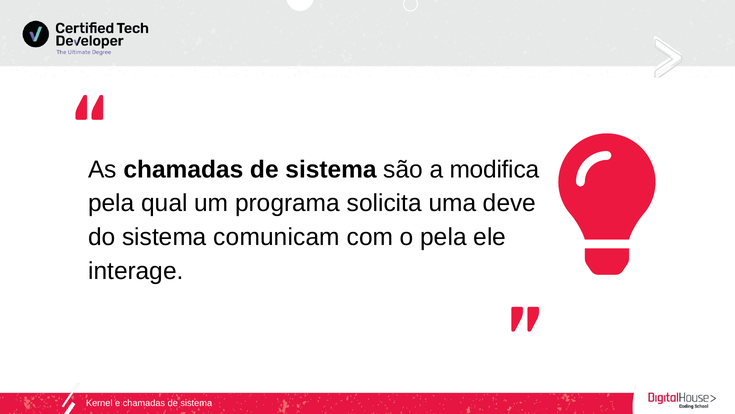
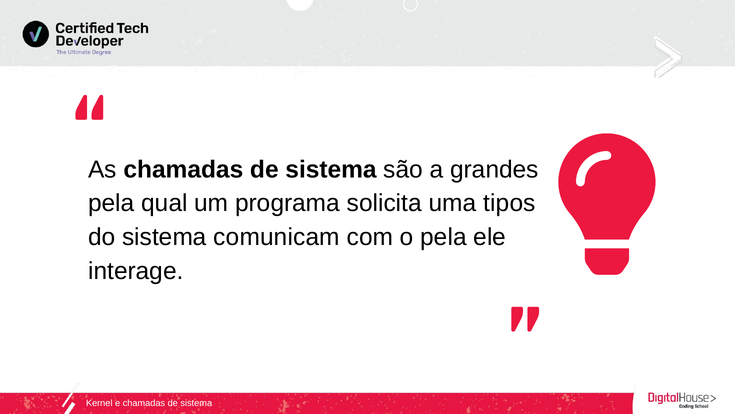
modifica: modifica -> grandes
deve: deve -> tipos
